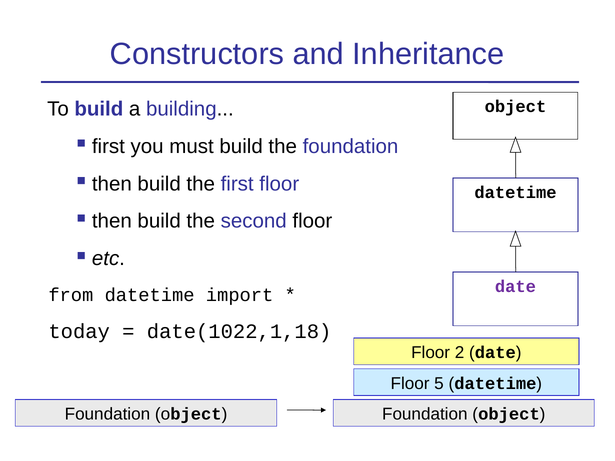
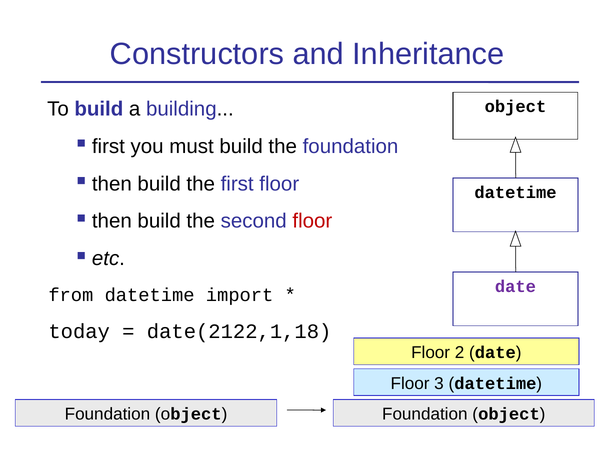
floor at (312, 221) colour: black -> red
date(1022,1,18: date(1022,1,18 -> date(2122,1,18
5: 5 -> 3
